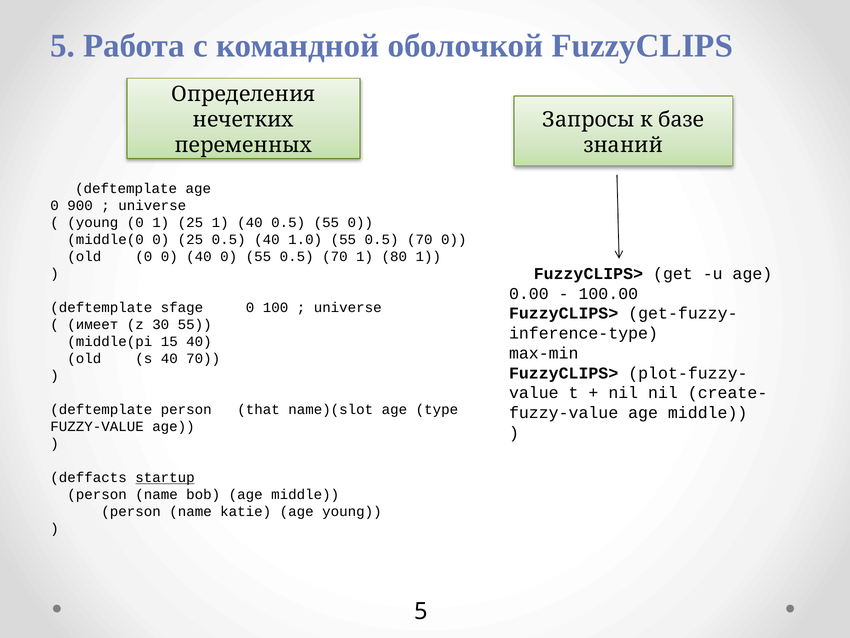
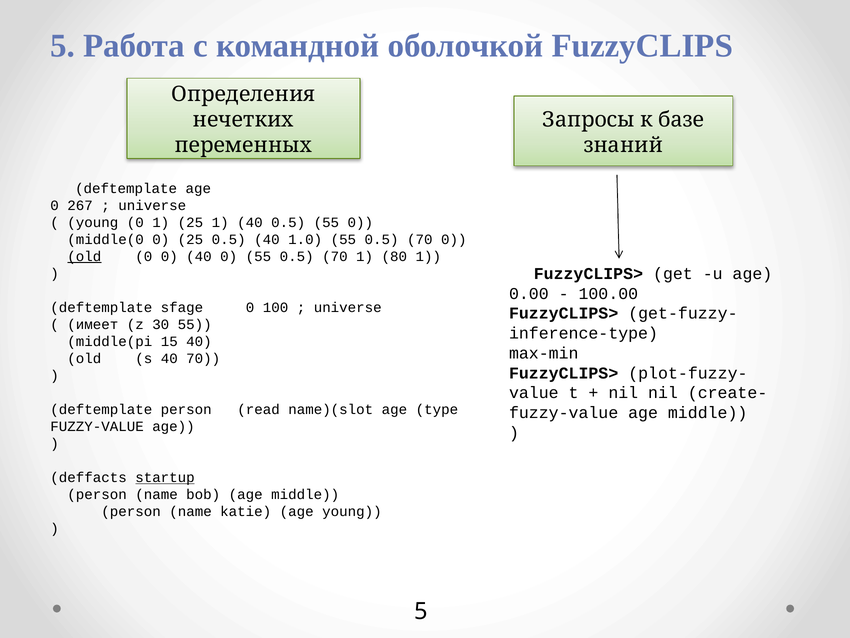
900: 900 -> 267
old at (84, 256) underline: none -> present
that: that -> read
